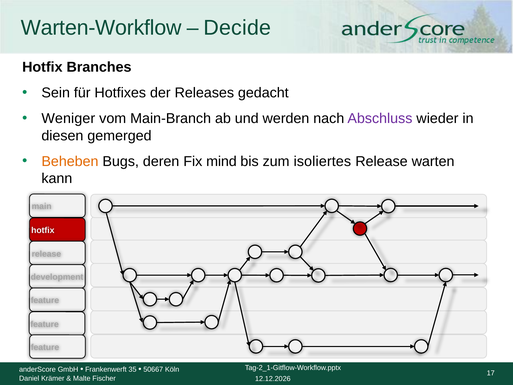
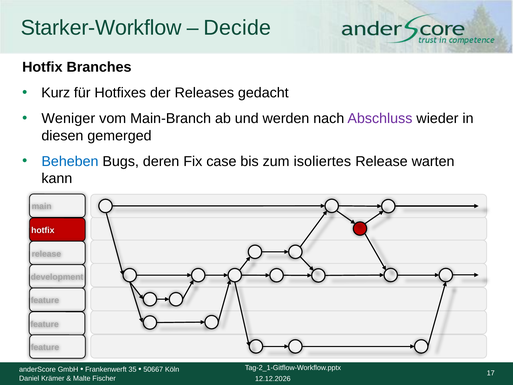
Warten-Workflow: Warten-Workflow -> Starker-Workflow
Sein: Sein -> Kurz
Beheben colour: orange -> blue
mind: mind -> case
